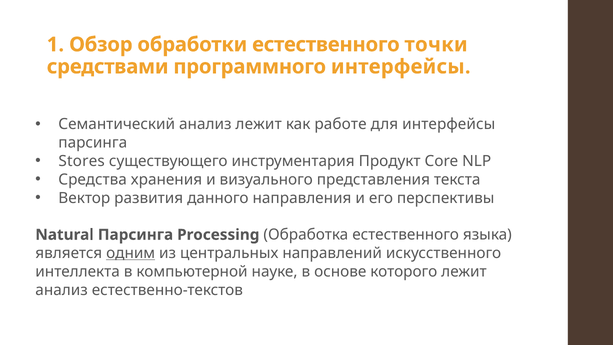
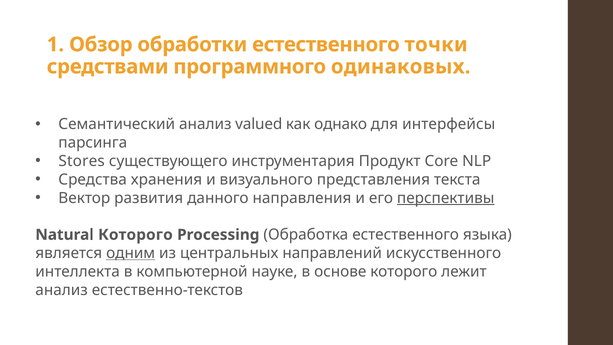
программного интерфейсы: интерфейсы -> одинаковых
анализ лежит: лежит -> valued
работе: работе -> однако
перспективы underline: none -> present
Natural Парсинга: Парсинга -> Которого
